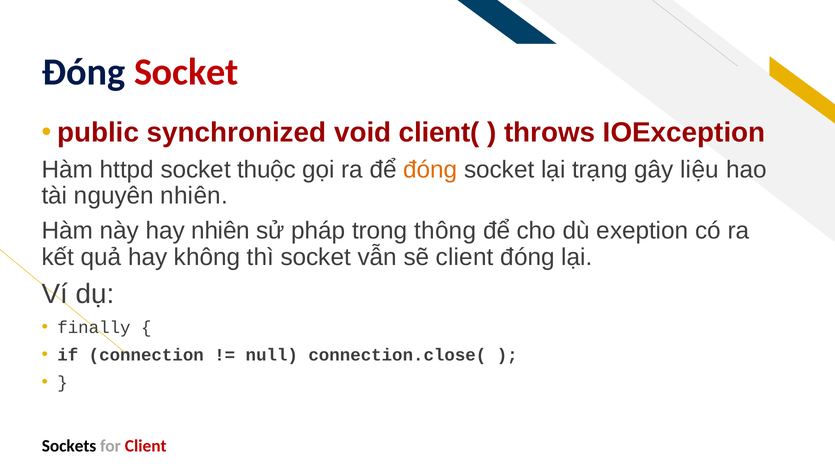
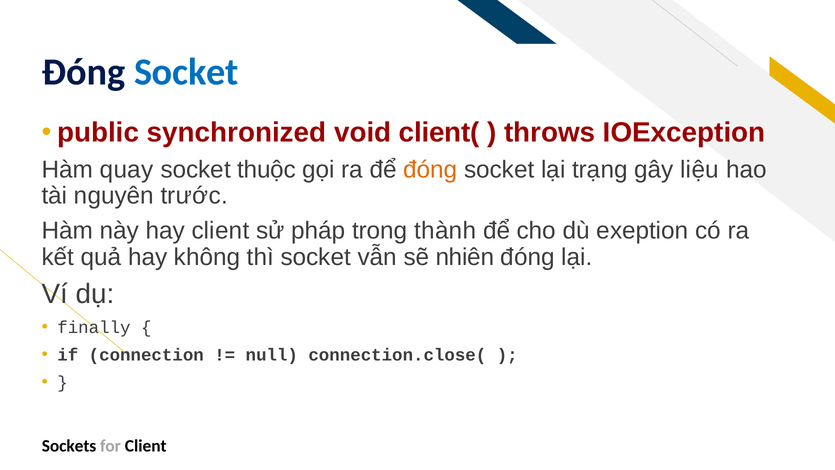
Socket at (186, 72) colour: red -> blue
httpd: httpd -> quay
nguyên nhiên: nhiên -> trước
hay nhiên: nhiên -> client
thông: thông -> thành
sẽ client: client -> nhiên
Client at (146, 446) colour: red -> black
